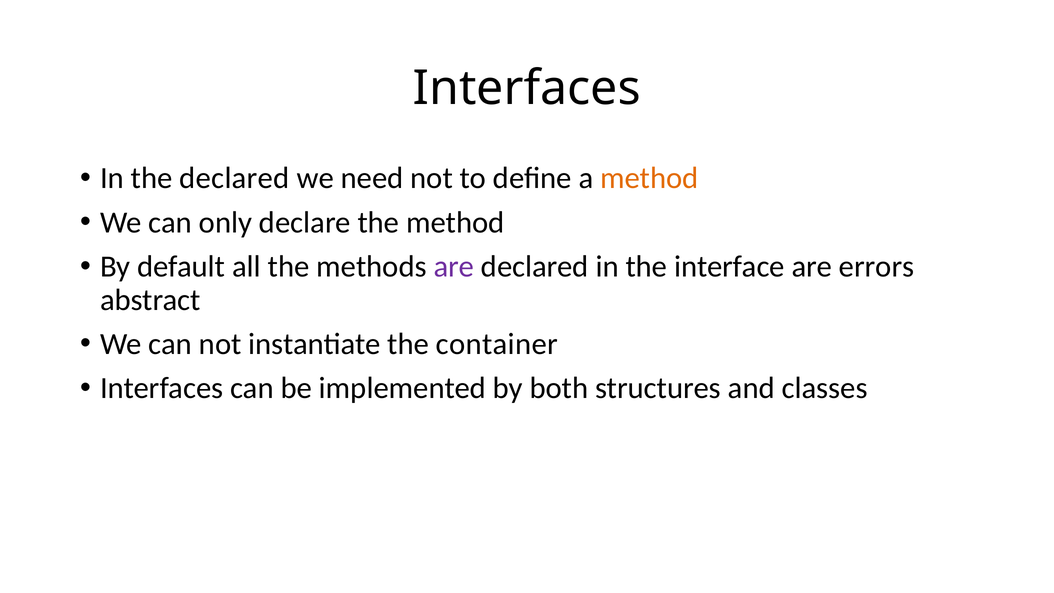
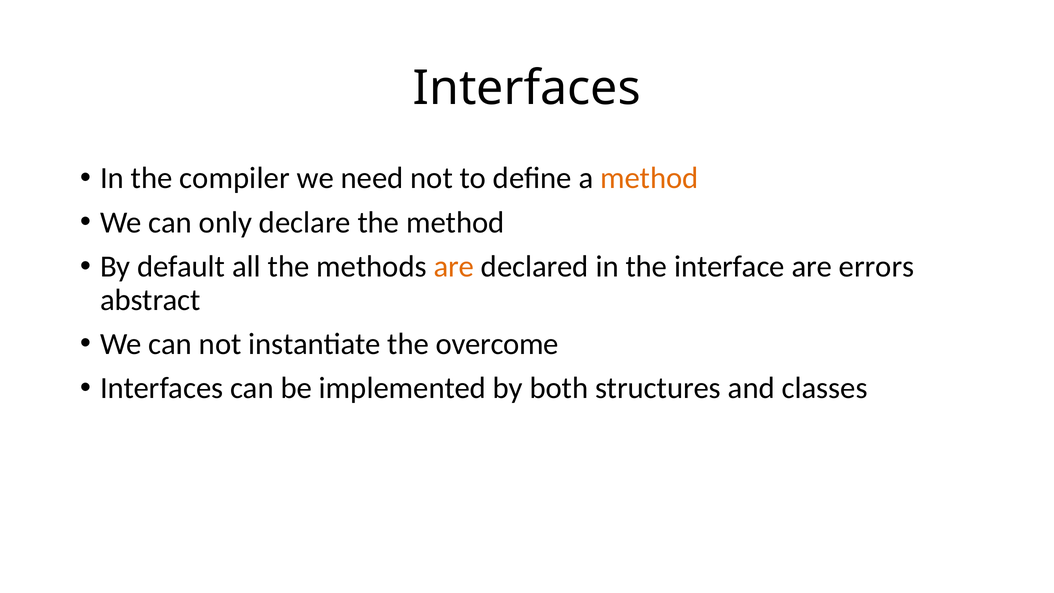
the declared: declared -> compiler
are at (454, 267) colour: purple -> orange
container: container -> overcome
